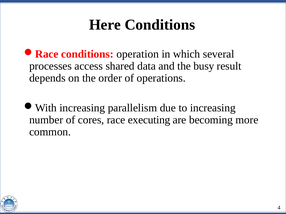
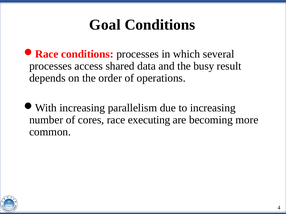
Here: Here -> Goal
conditions operation: operation -> processes
